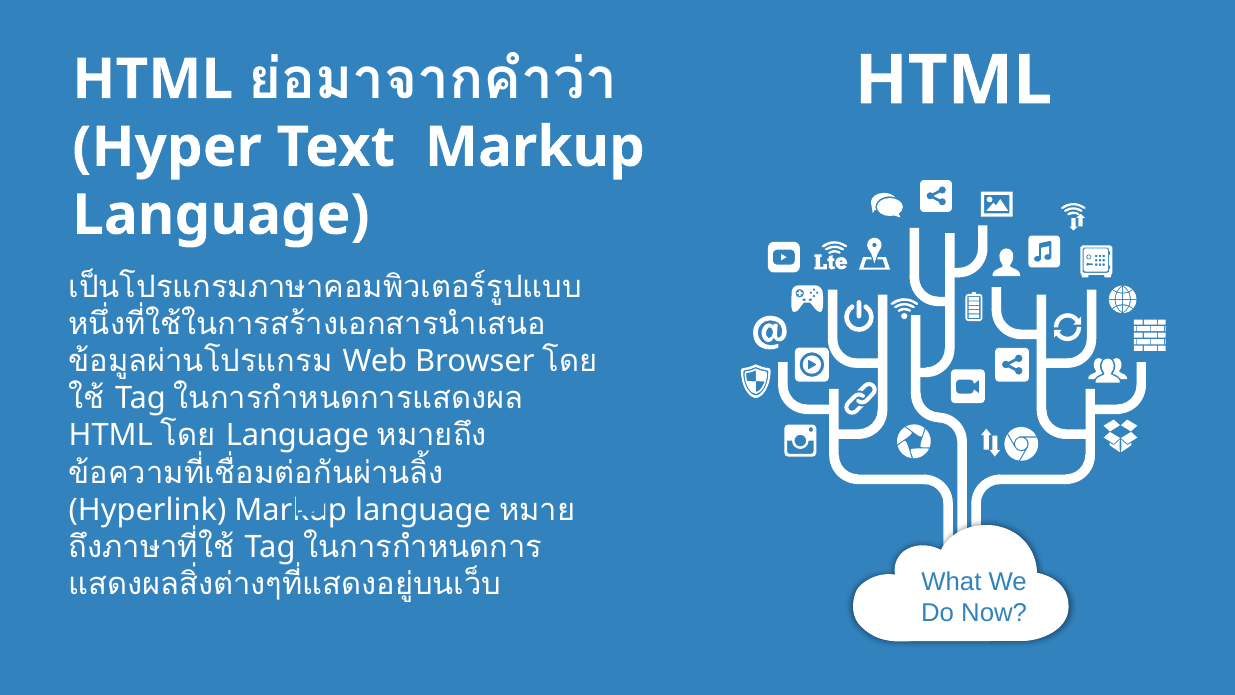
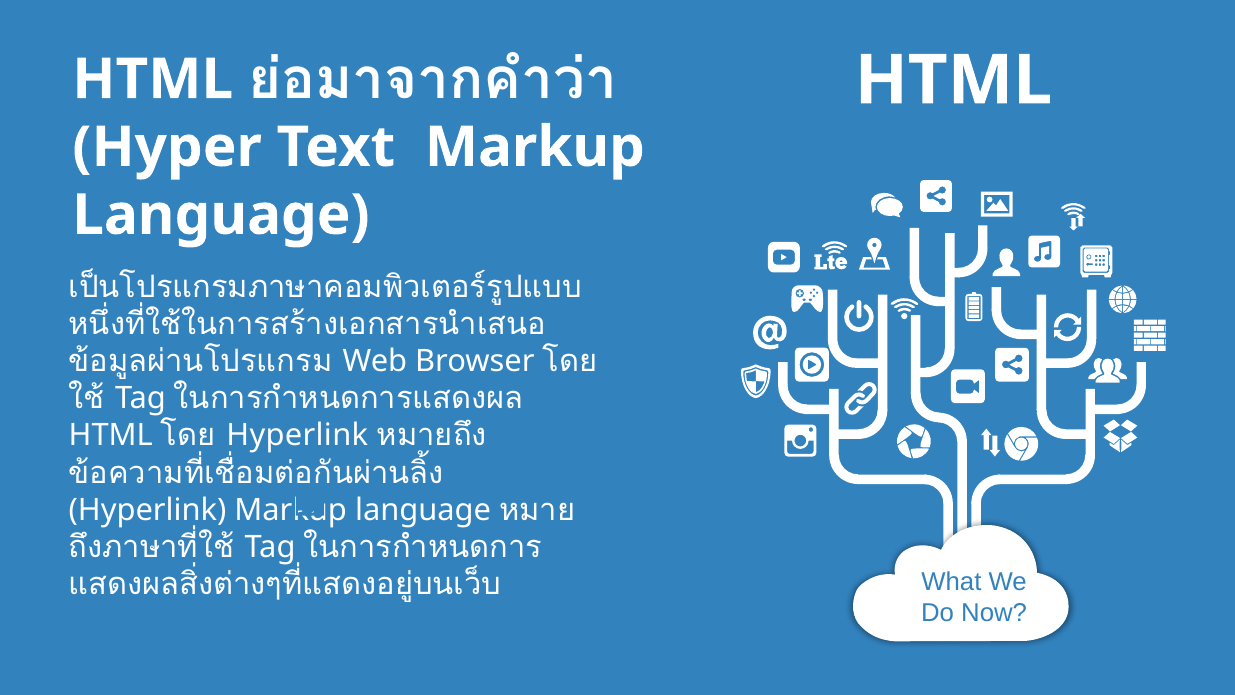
Language at (297, 436): Language -> Hyperlink
